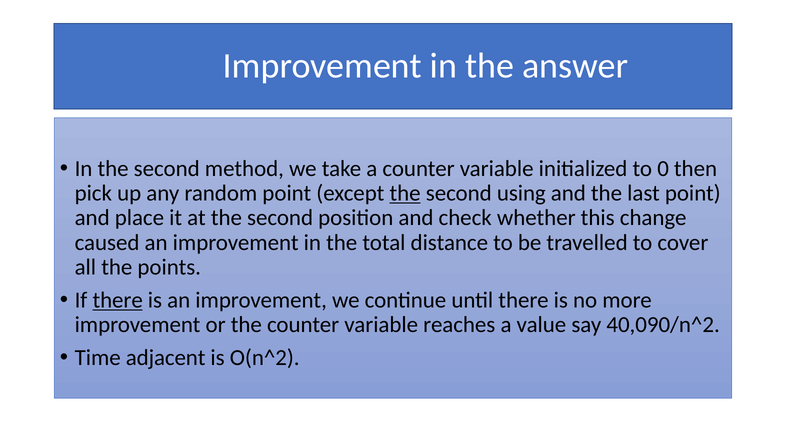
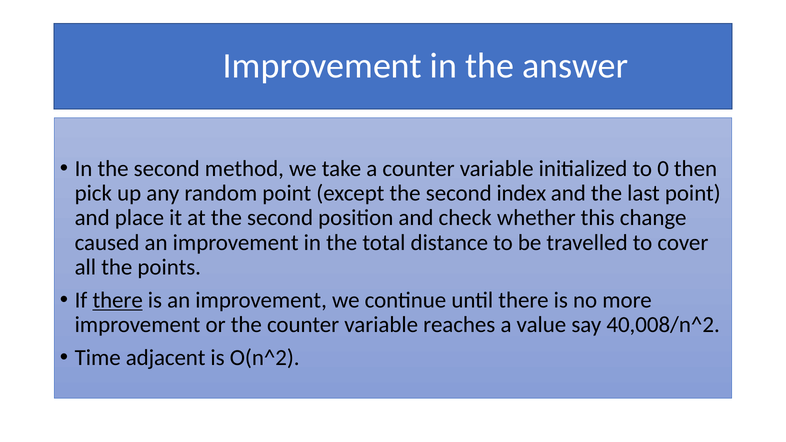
the at (405, 193) underline: present -> none
using: using -> index
40,090/n^2: 40,090/n^2 -> 40,008/n^2
